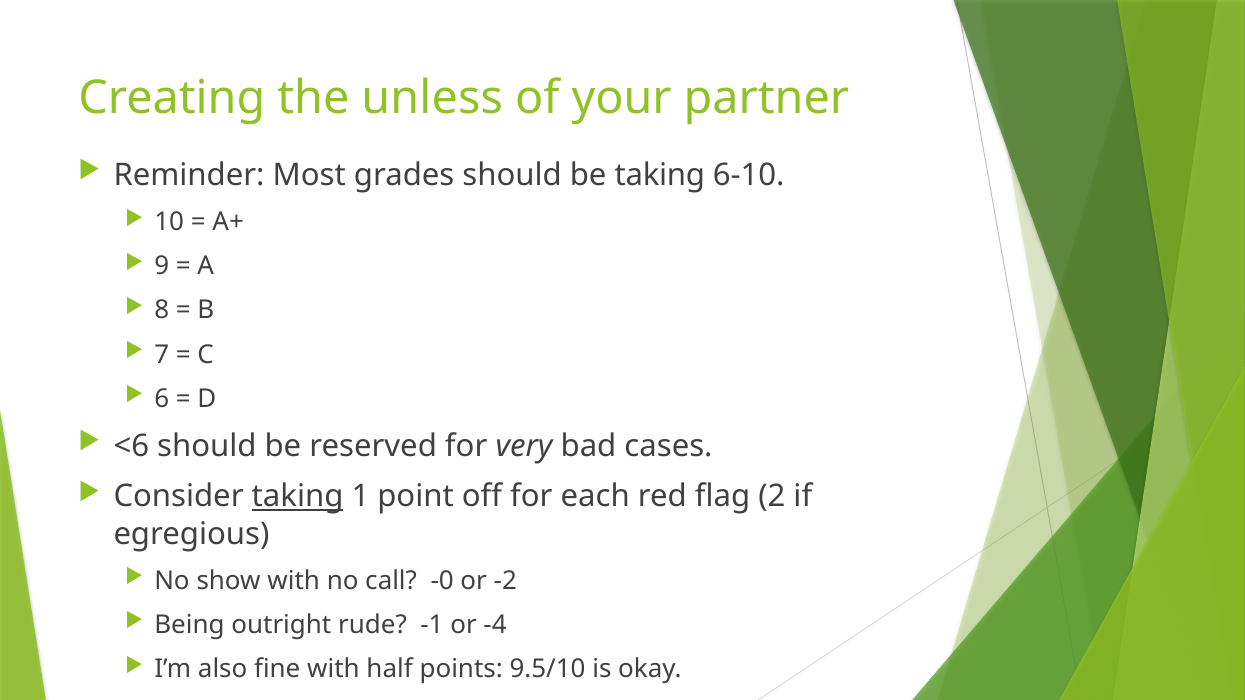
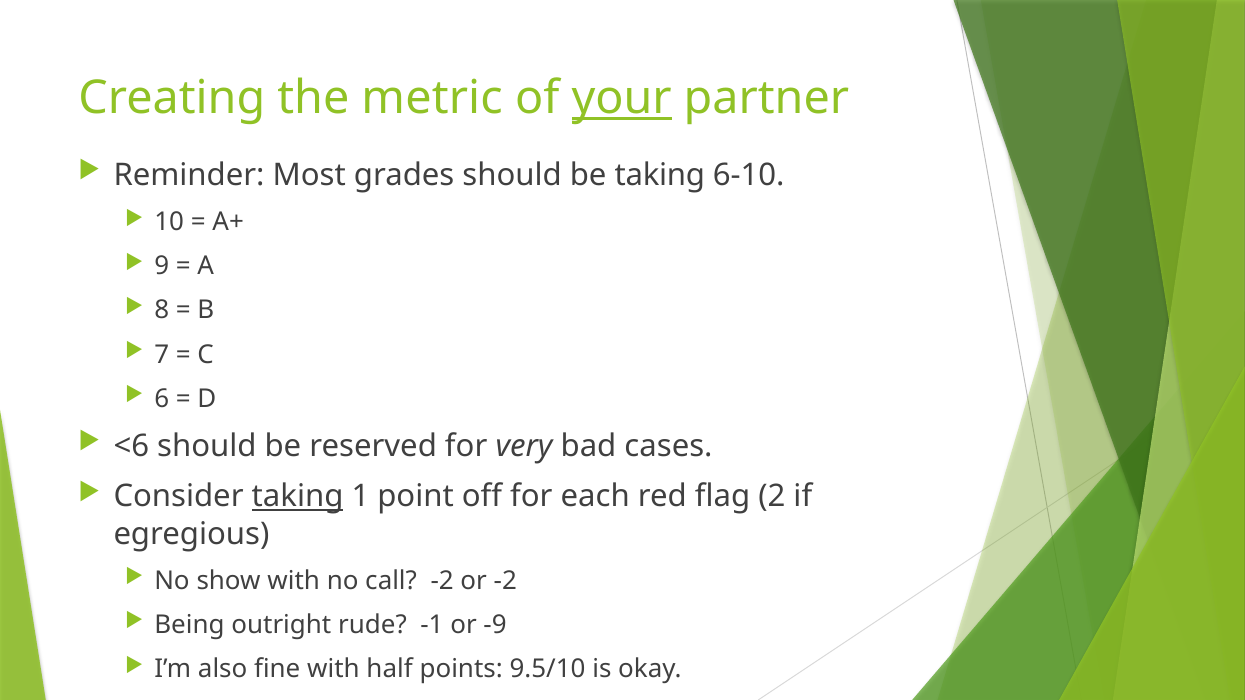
unless: unless -> metric
your underline: none -> present
call -0: -0 -> -2
-4: -4 -> -9
